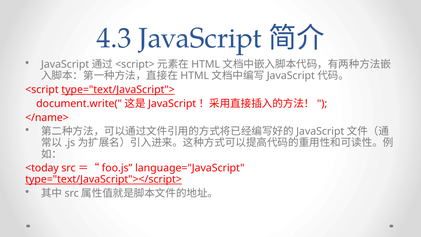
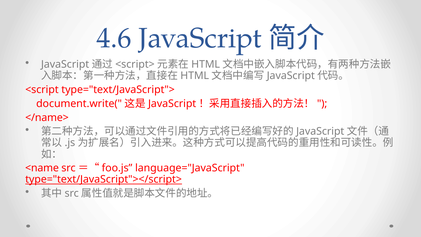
4.3: 4.3 -> 4.6
type="text/JavaScript"> underline: present -> none
<today: <today -> <name
